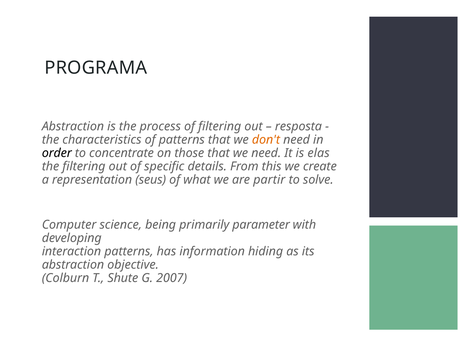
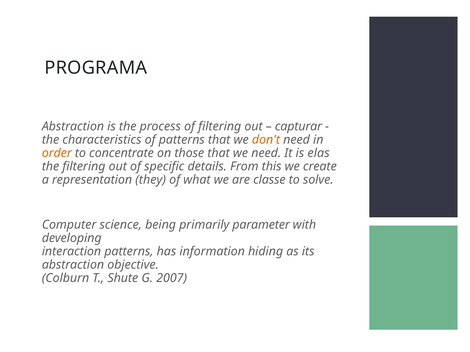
resposta: resposta -> capturar
order colour: black -> orange
seus: seus -> they
partir: partir -> classe
